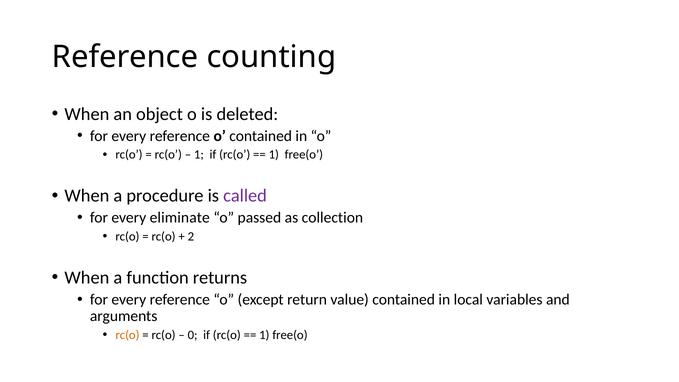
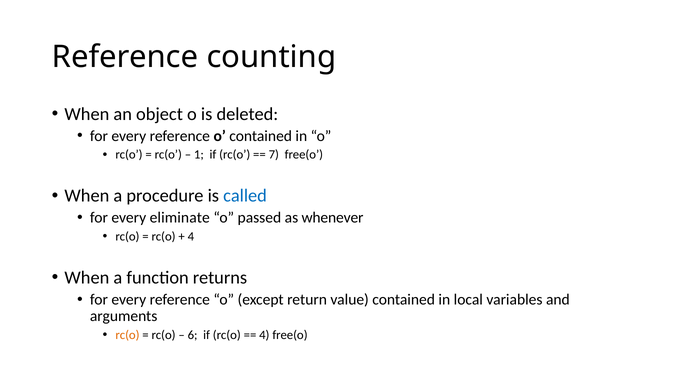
1 at (274, 155): 1 -> 7
called colour: purple -> blue
collection: collection -> whenever
2 at (191, 237): 2 -> 4
0: 0 -> 6
1 at (264, 335): 1 -> 4
